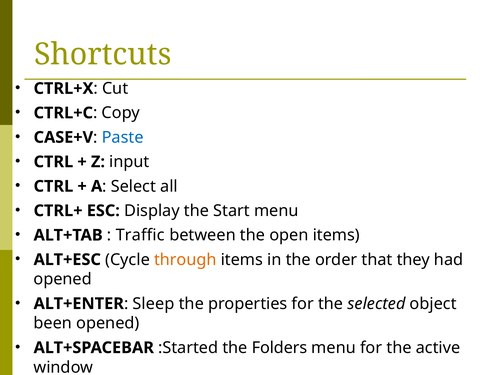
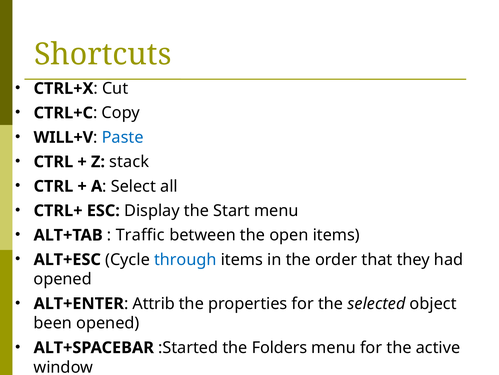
CASE+V: CASE+V -> WILL+V
input: input -> stack
through colour: orange -> blue
Sleep: Sleep -> Attrib
